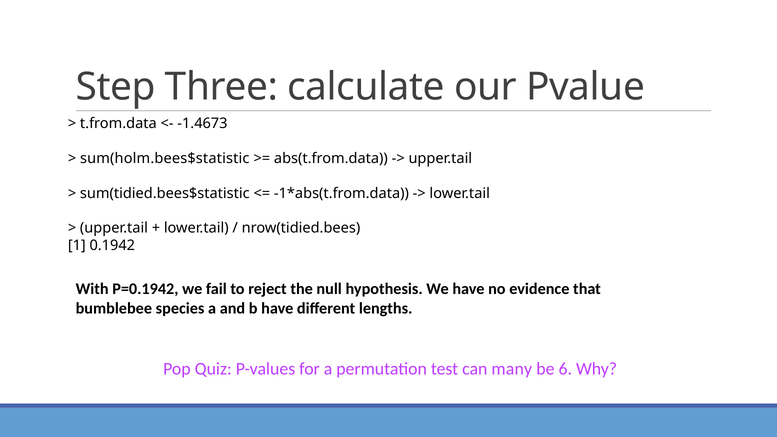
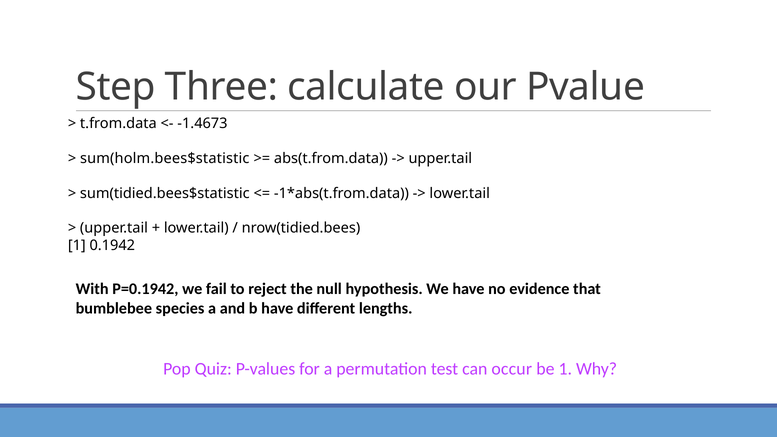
many: many -> occur
be 6: 6 -> 1
